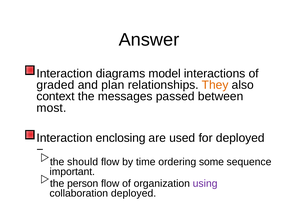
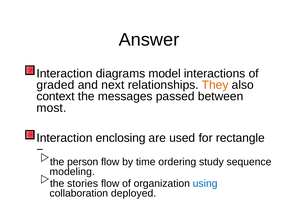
plan: plan -> next
for deployed: deployed -> rectangle
should: should -> person
some: some -> study
important: important -> modeling
person: person -> stories
using colour: purple -> blue
